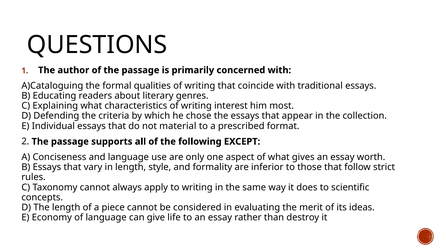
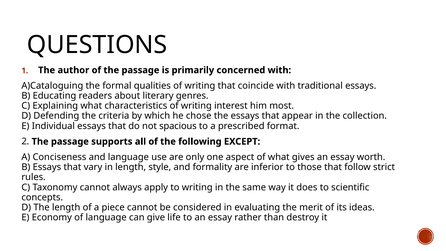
material: material -> spacious
